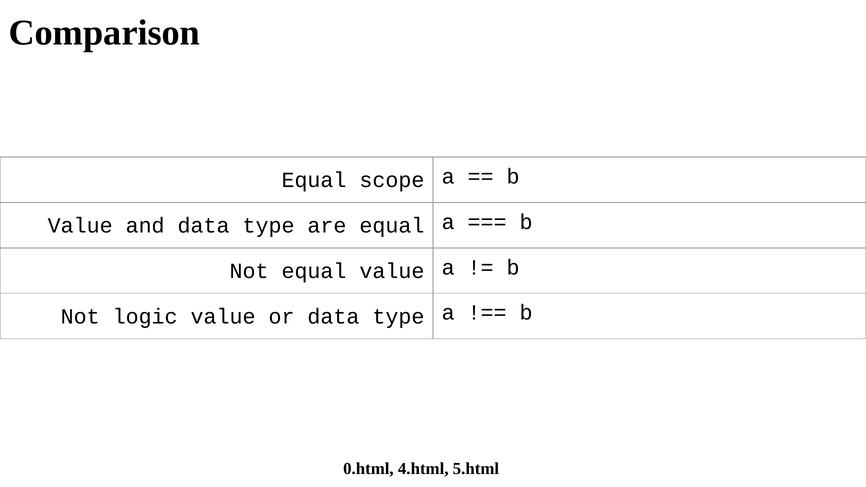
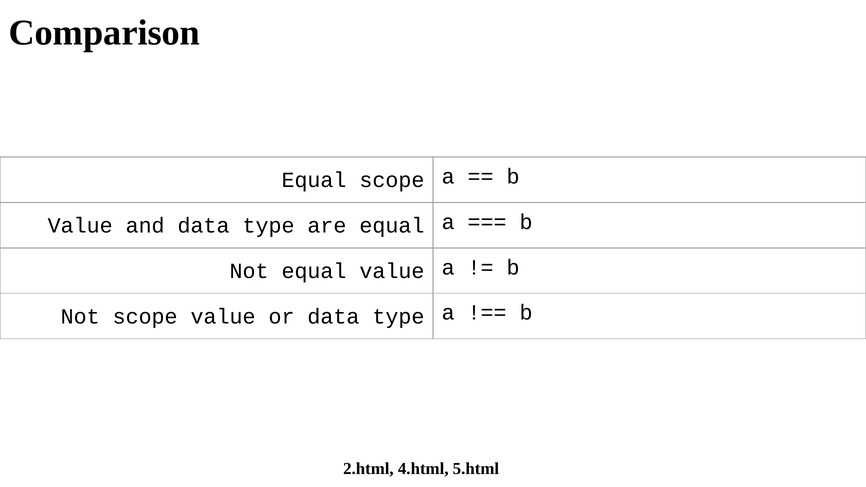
Not logic: logic -> scope
0.html: 0.html -> 2.html
